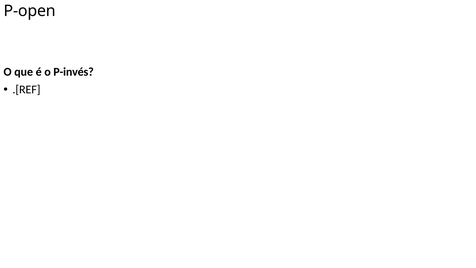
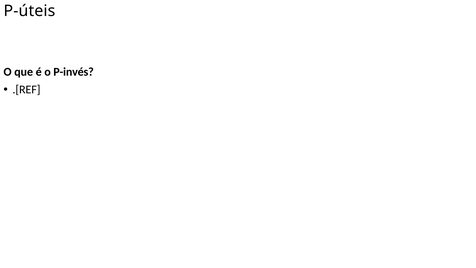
P-open: P-open -> P-úteis
